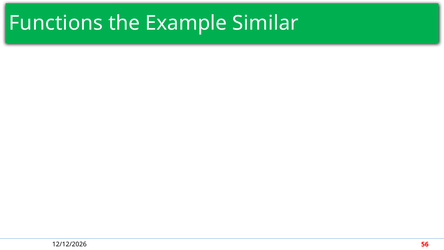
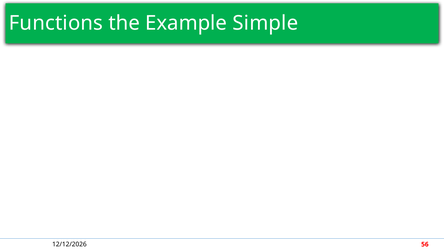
Similar: Similar -> Simple
